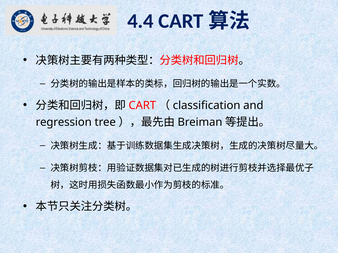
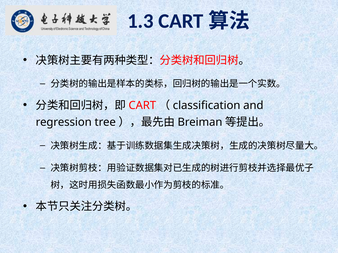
4.4: 4.4 -> 1.3
